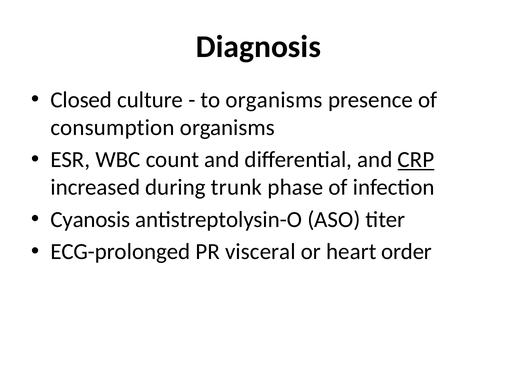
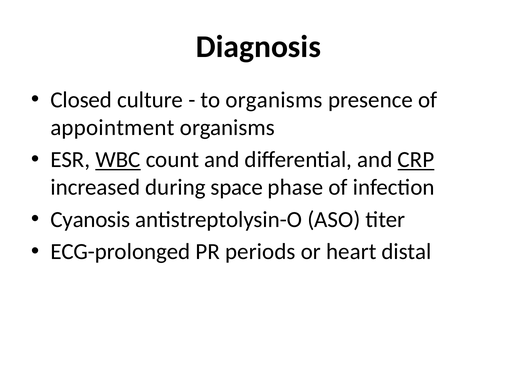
consumption: consumption -> appointment
WBC underline: none -> present
trunk: trunk -> space
visceral: visceral -> periods
order: order -> distal
